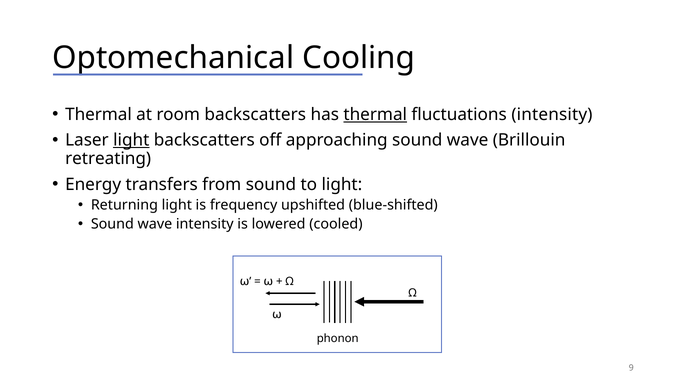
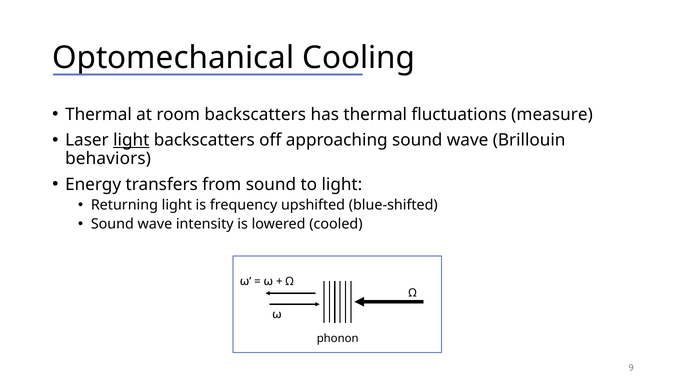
thermal at (375, 114) underline: present -> none
fluctuations intensity: intensity -> measure
retreating: retreating -> behaviors
